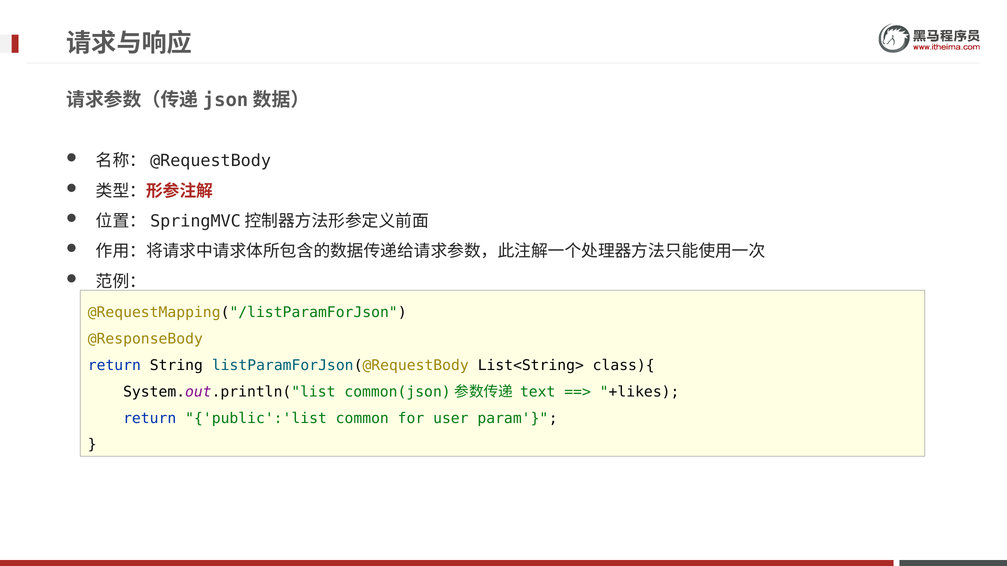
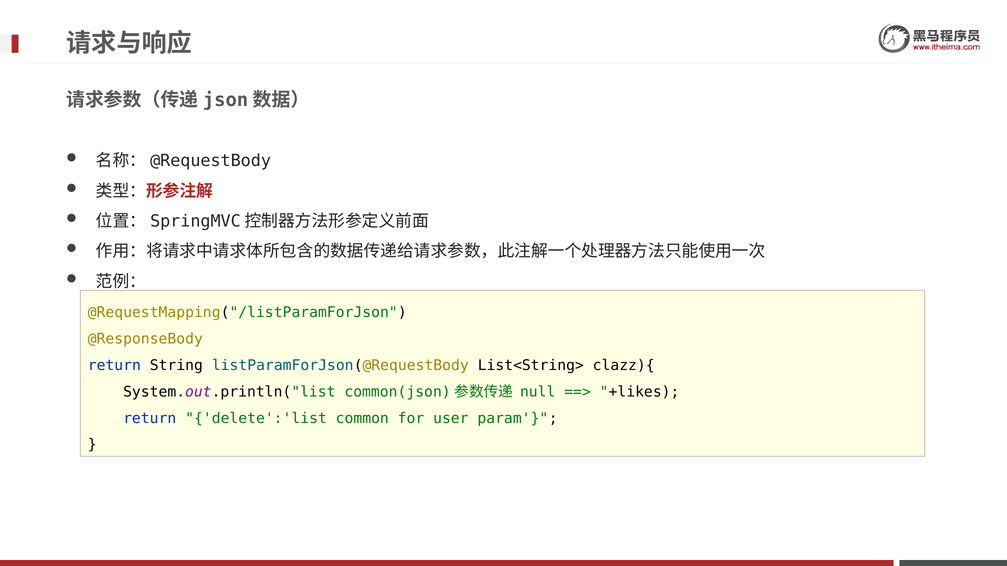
class){: class){ -> clazz){
text: text -> null
public':'list: public':'list -> delete':'list
